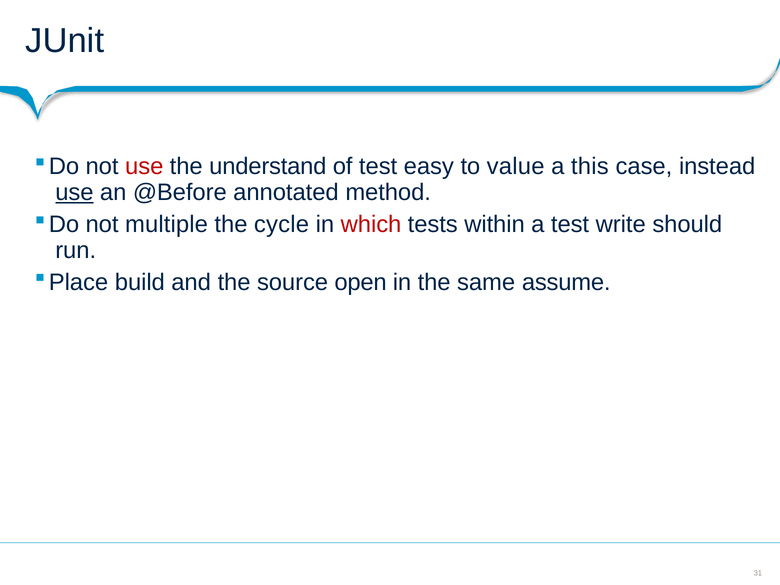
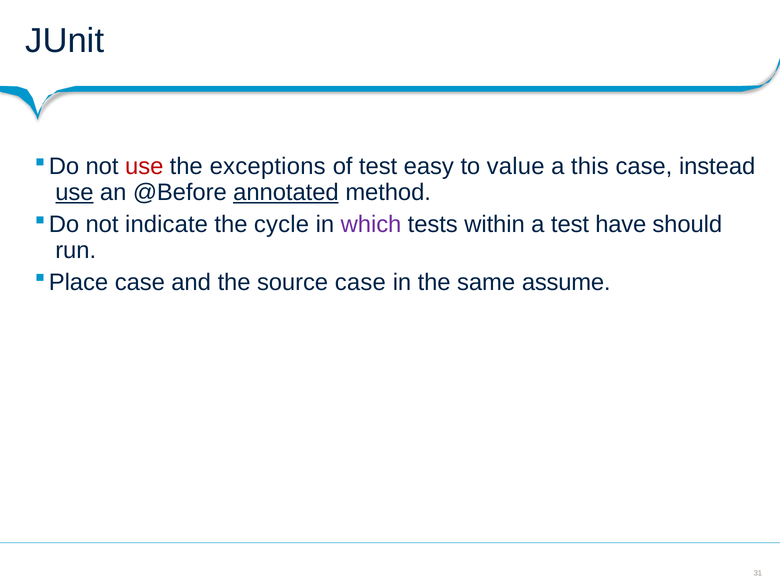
understand: understand -> exceptions
annotated underline: none -> present
multiple: multiple -> indicate
which colour: red -> purple
write: write -> have
build at (140, 282): build -> case
source open: open -> case
